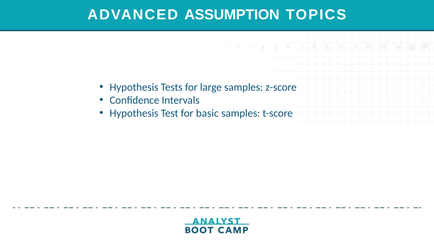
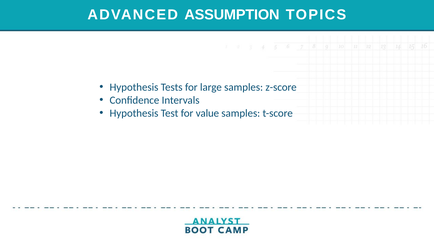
basic: basic -> value
